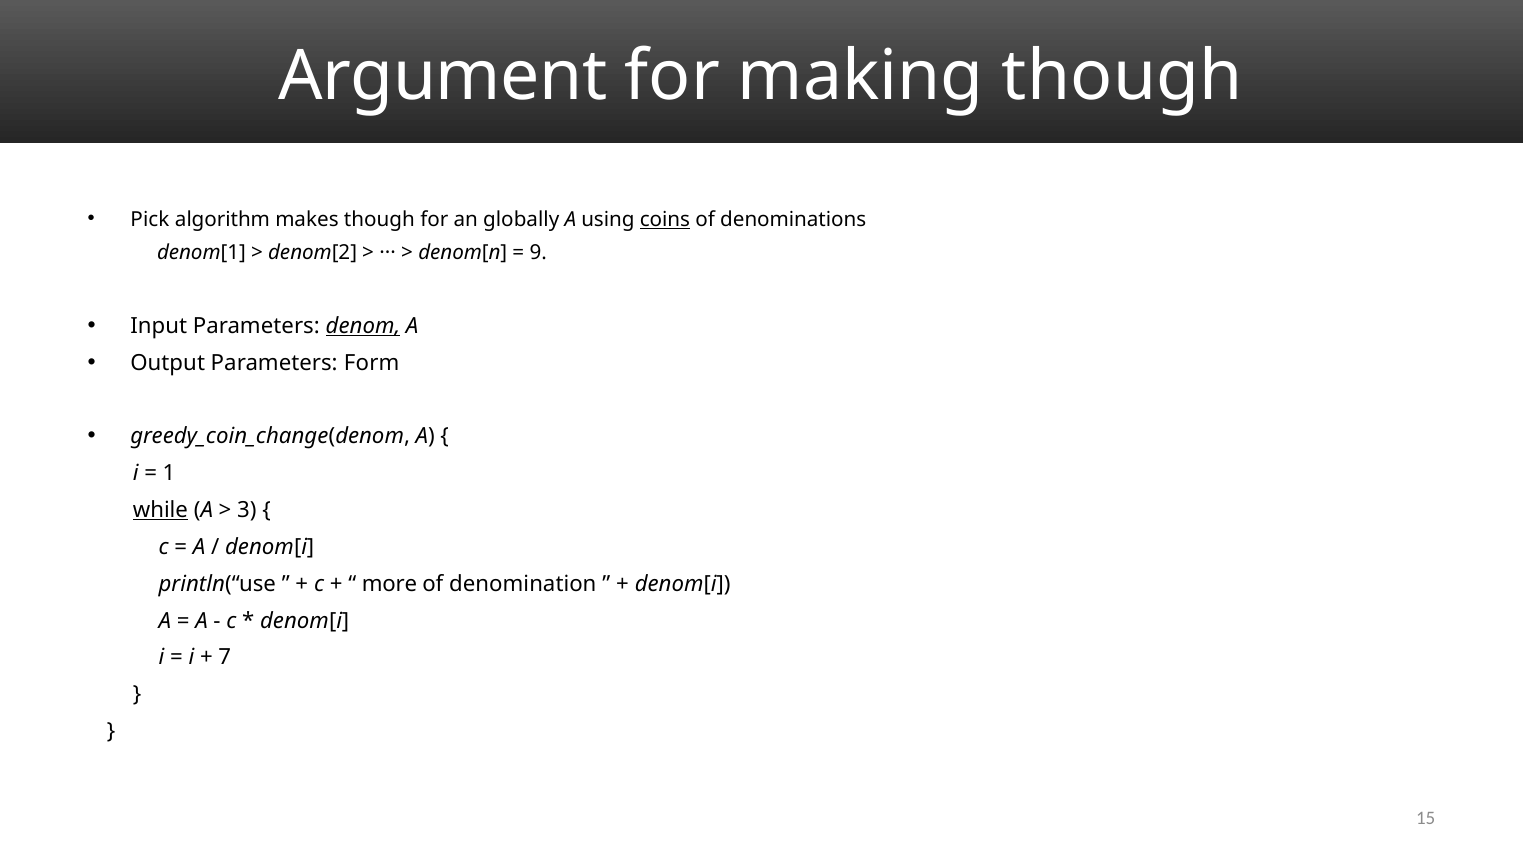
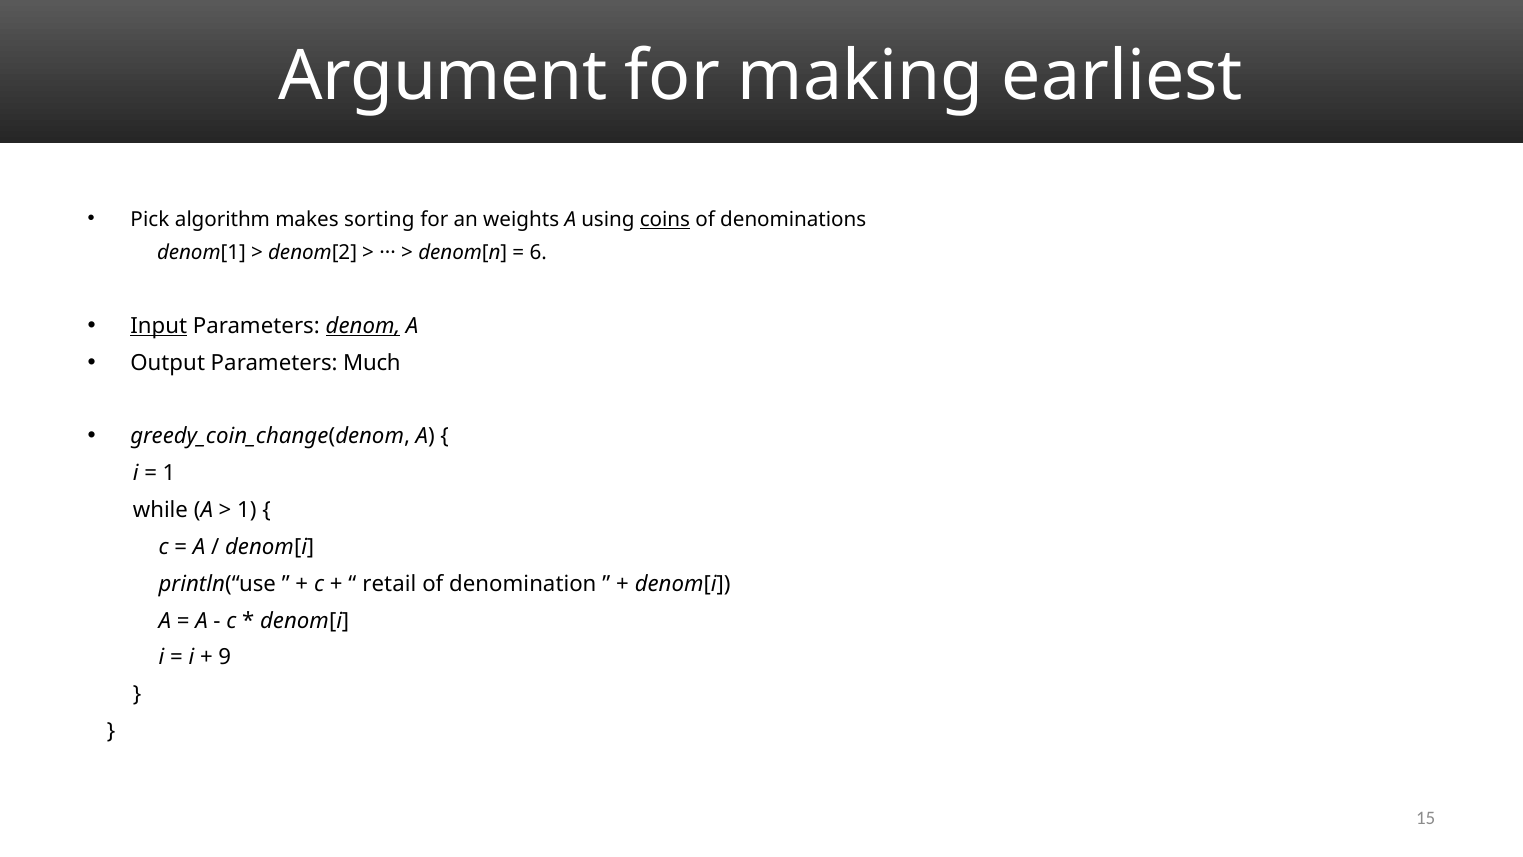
making though: though -> earliest
makes though: though -> sorting
globally: globally -> weights
9: 9 -> 6
Input underline: none -> present
Form: Form -> Much
while underline: present -> none
3 at (247, 510): 3 -> 1
more: more -> retail
7: 7 -> 9
